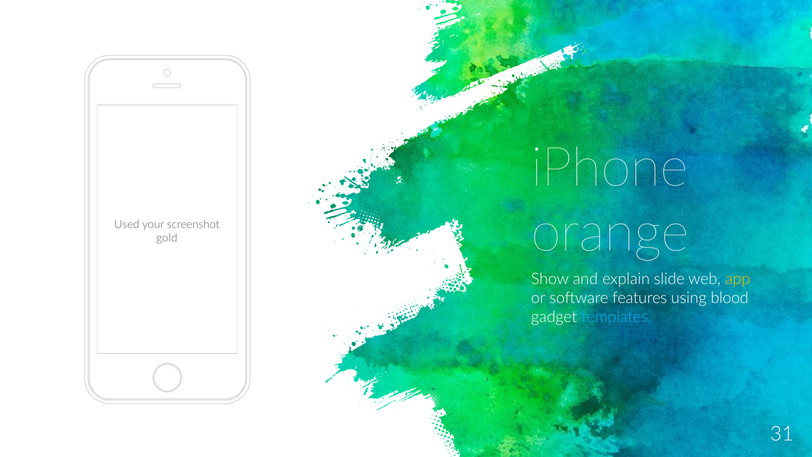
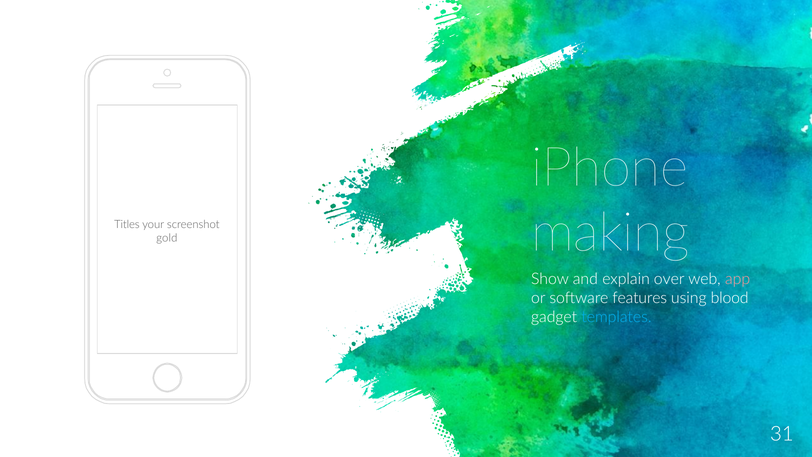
orange: orange -> making
Used: Used -> Titles
slide: slide -> over
app colour: yellow -> pink
